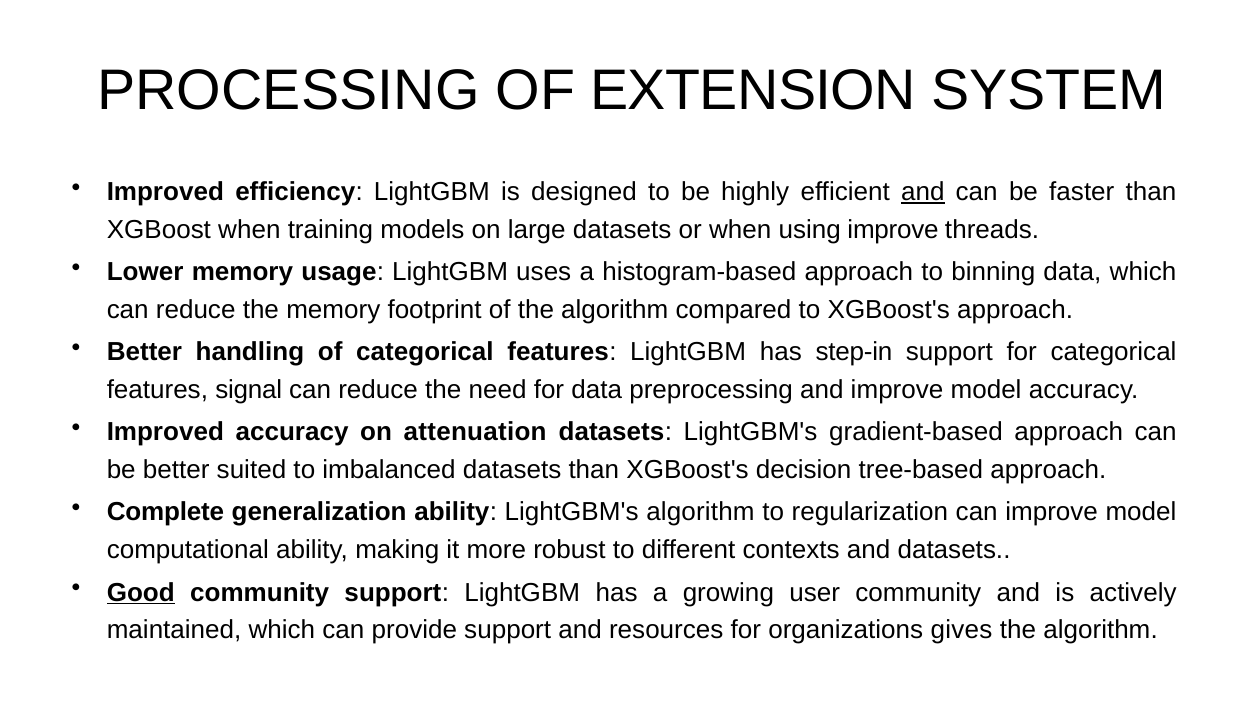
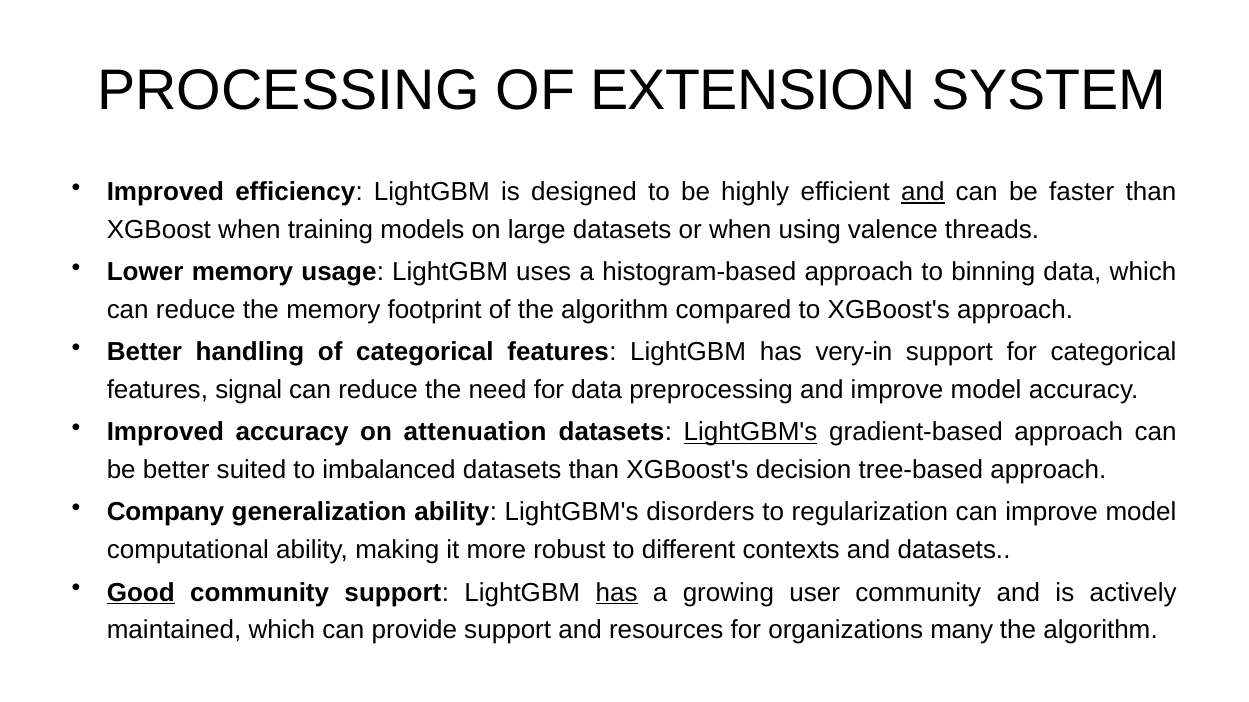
using improve: improve -> valence
step-in: step-in -> very-in
LightGBM's at (751, 433) underline: none -> present
Complete: Complete -> Company
LightGBM's algorithm: algorithm -> disorders
has at (617, 593) underline: none -> present
gives: gives -> many
